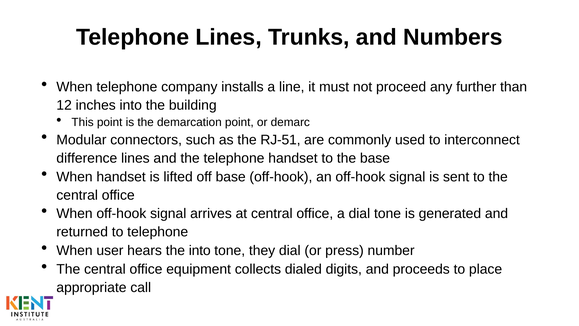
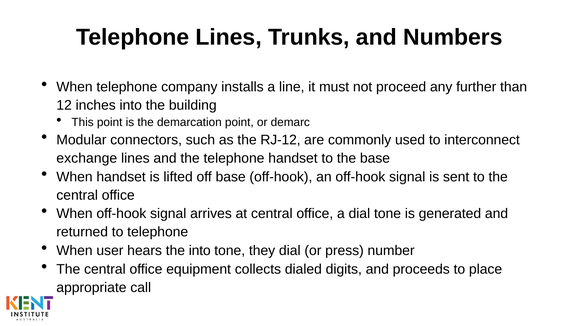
RJ-51: RJ-51 -> RJ-12
difference: difference -> exchange
